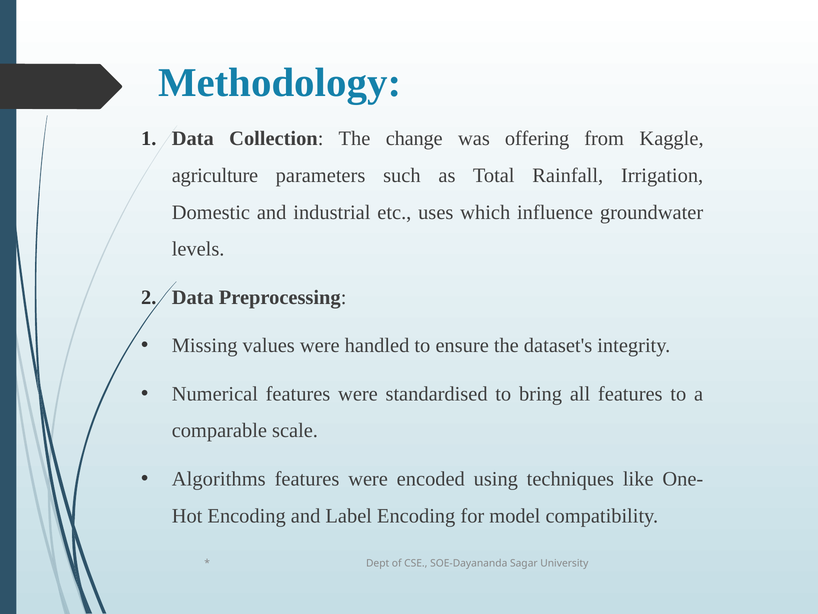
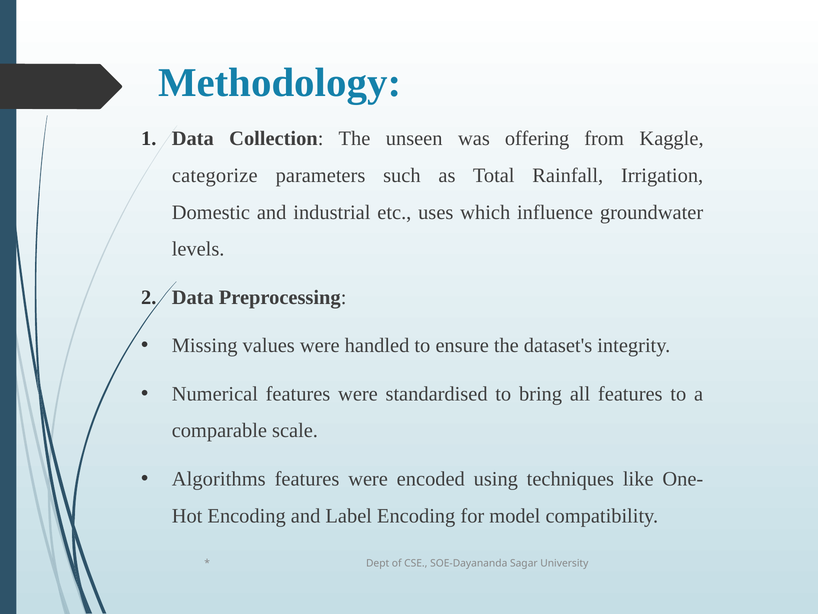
change: change -> unseen
agriculture: agriculture -> categorize
